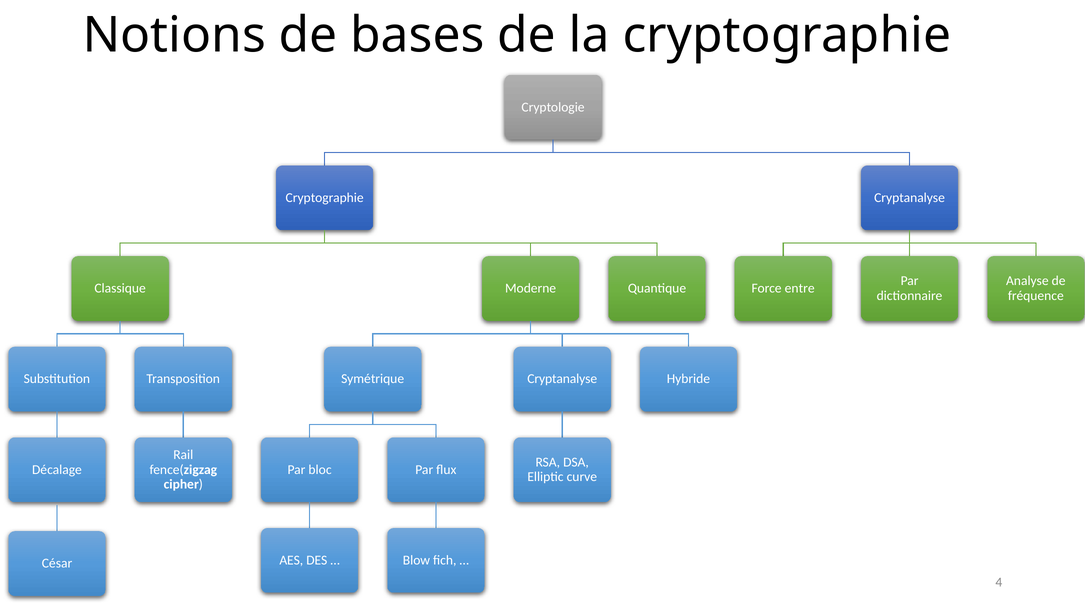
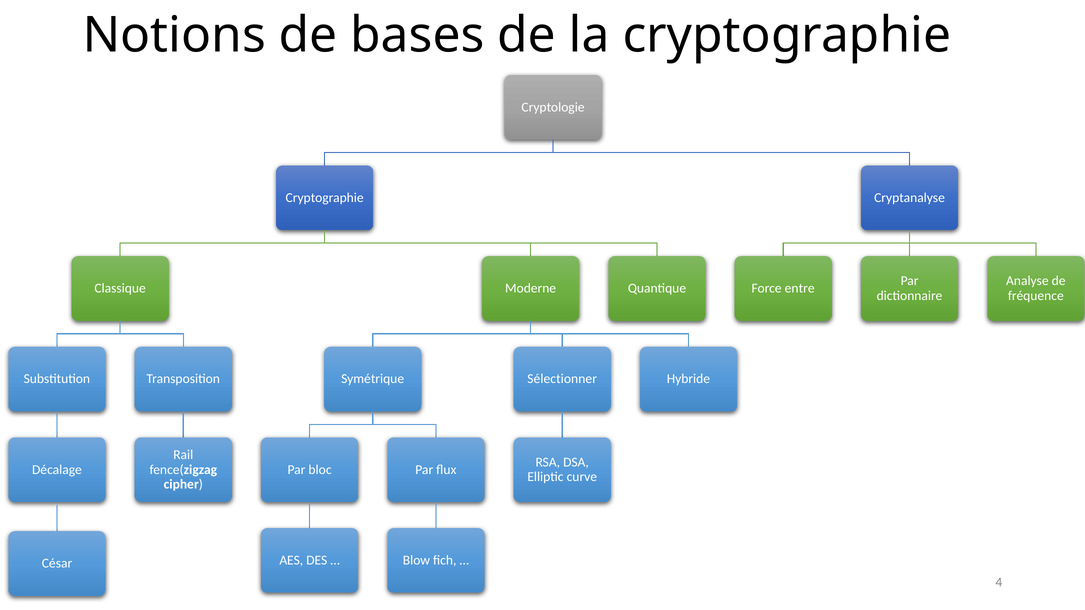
Cryptanalyse at (562, 379): Cryptanalyse -> Sélectionner
